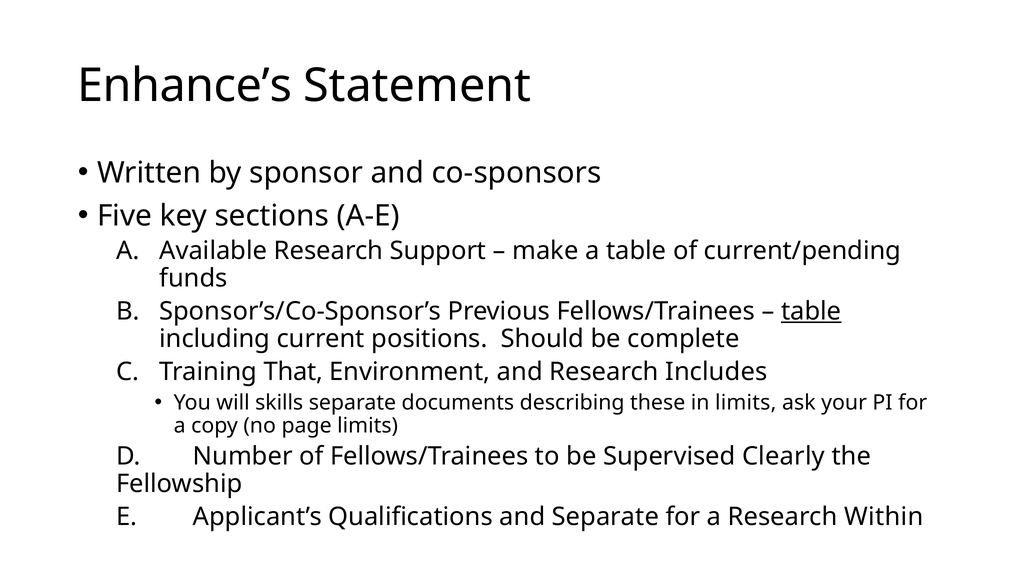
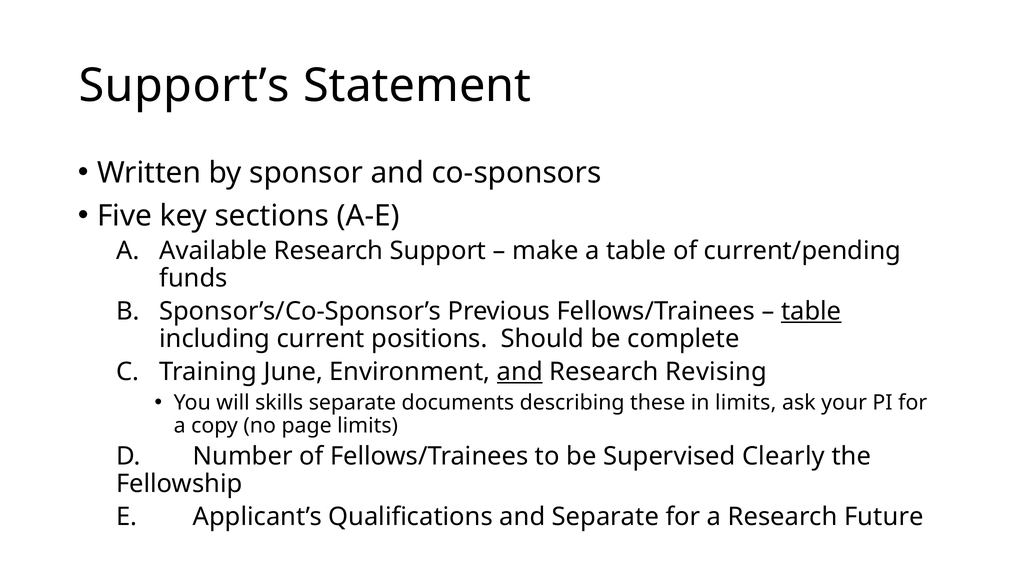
Enhance’s: Enhance’s -> Support’s
That: That -> June
and at (520, 372) underline: none -> present
Includes: Includes -> Revising
Within: Within -> Future
